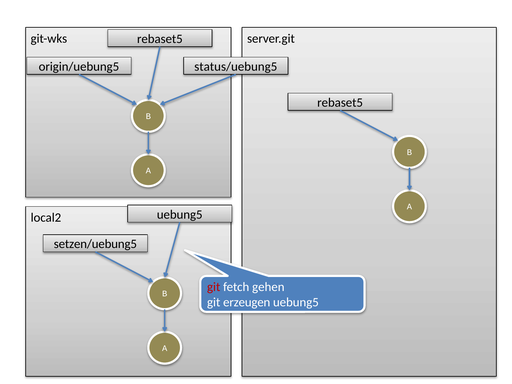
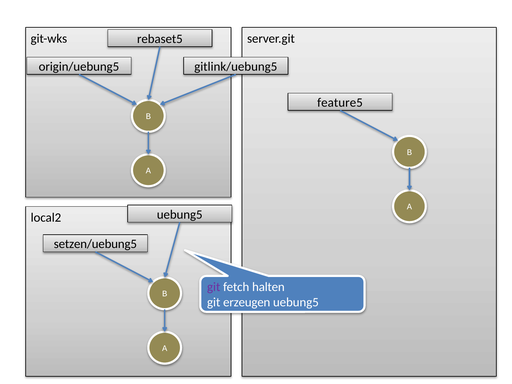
status/uebung5: status/uebung5 -> gitlink/uebung5
rebaset5 at (340, 103): rebaset5 -> feature5
git at (214, 287) colour: red -> purple
gehen: gehen -> halten
